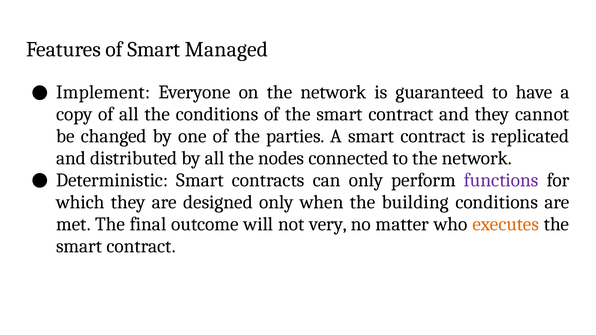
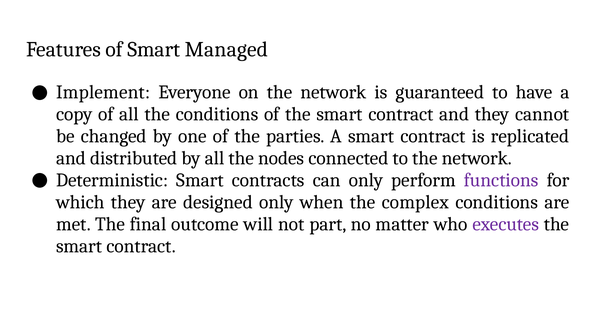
building: building -> complex
very: very -> part
executes colour: orange -> purple
